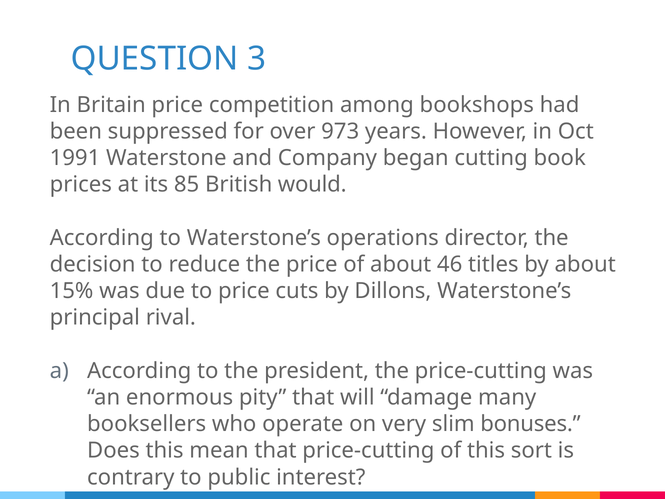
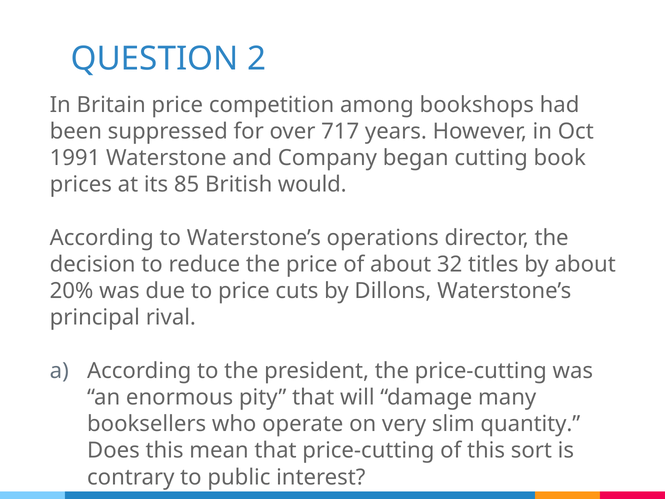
3: 3 -> 2
973: 973 -> 717
46: 46 -> 32
15%: 15% -> 20%
bonuses: bonuses -> quantity
